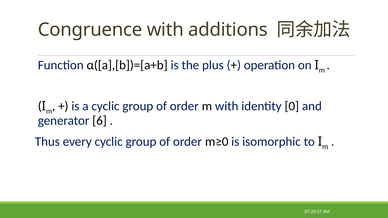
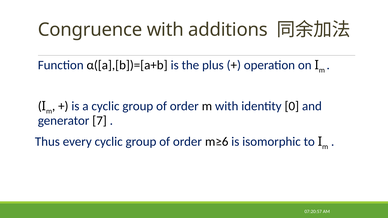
6: 6 -> 7
m≥0: m≥0 -> m≥6
